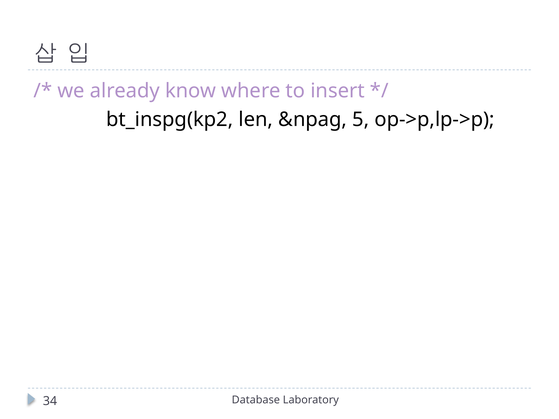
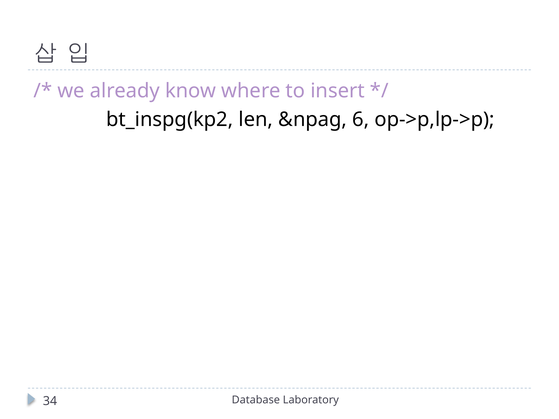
5: 5 -> 6
